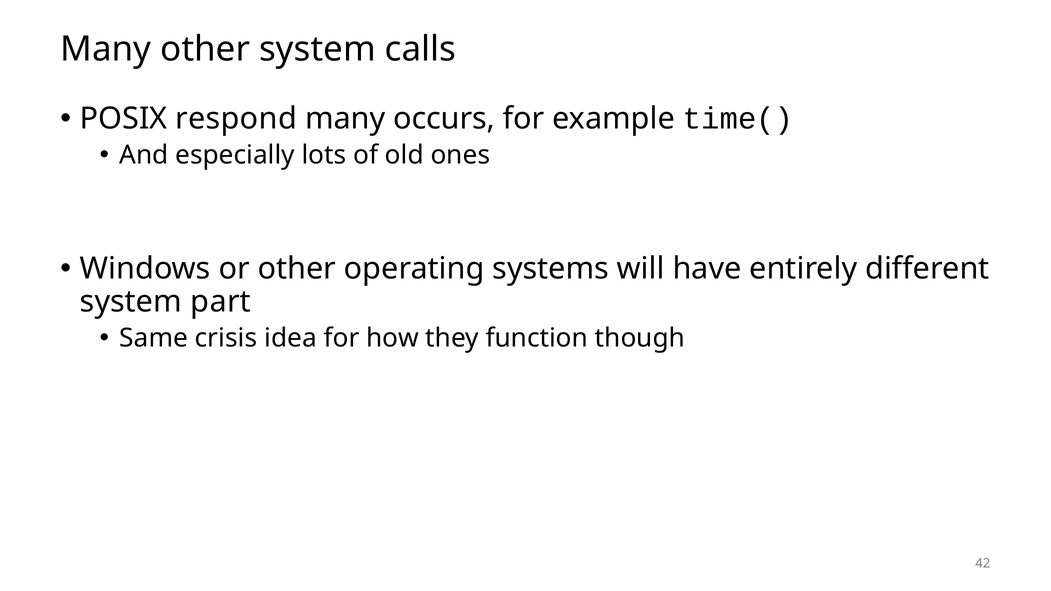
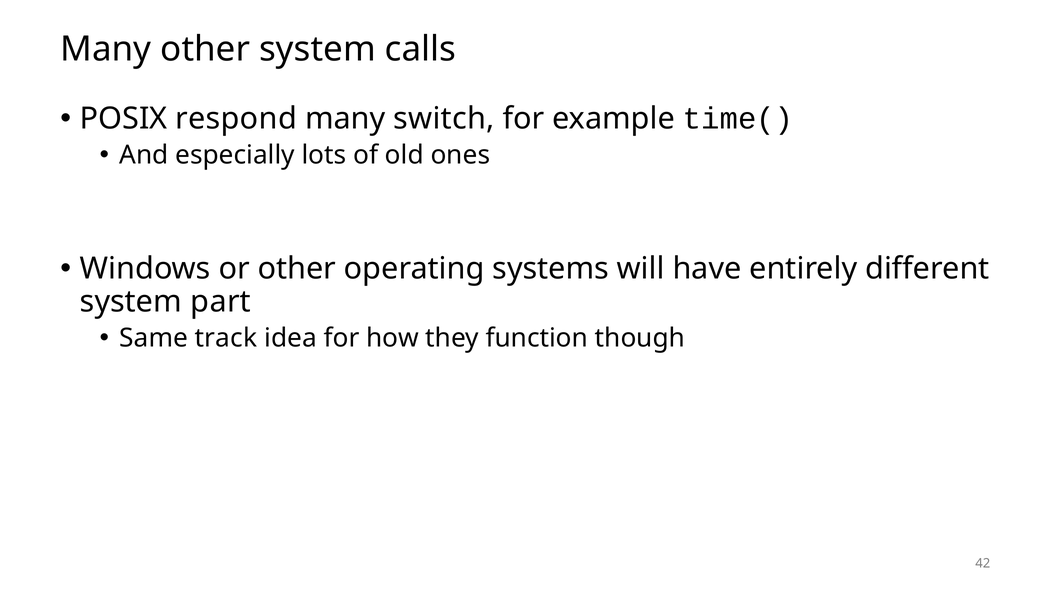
occurs: occurs -> switch
crisis: crisis -> track
